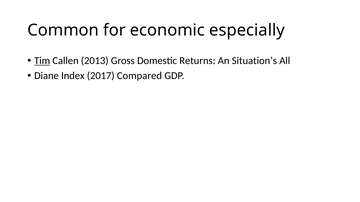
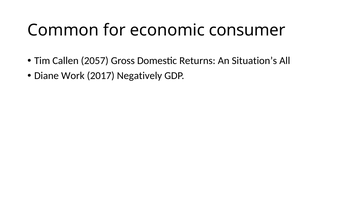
especially: especially -> consumer
Tim underline: present -> none
2013: 2013 -> 2057
Index: Index -> Work
Compared: Compared -> Negatively
